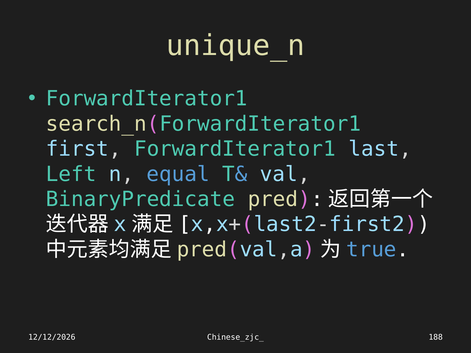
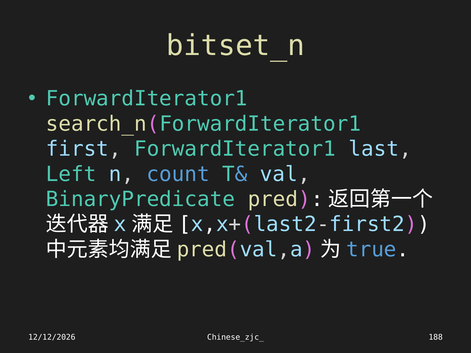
unique_n: unique_n -> bitset_n
equal: equal -> count
